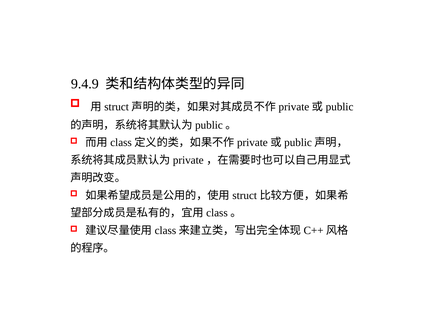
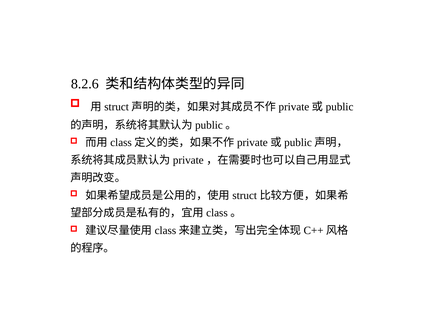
9.4.9: 9.4.9 -> 8.2.6
